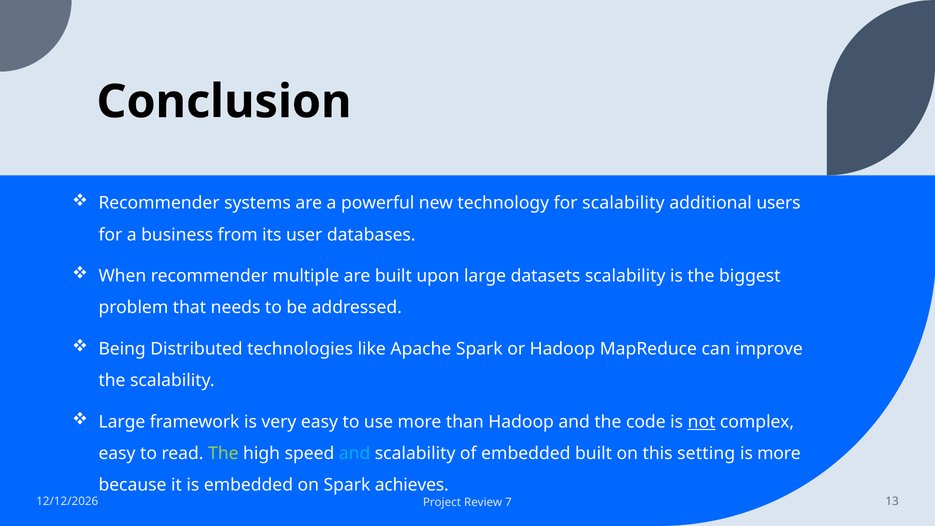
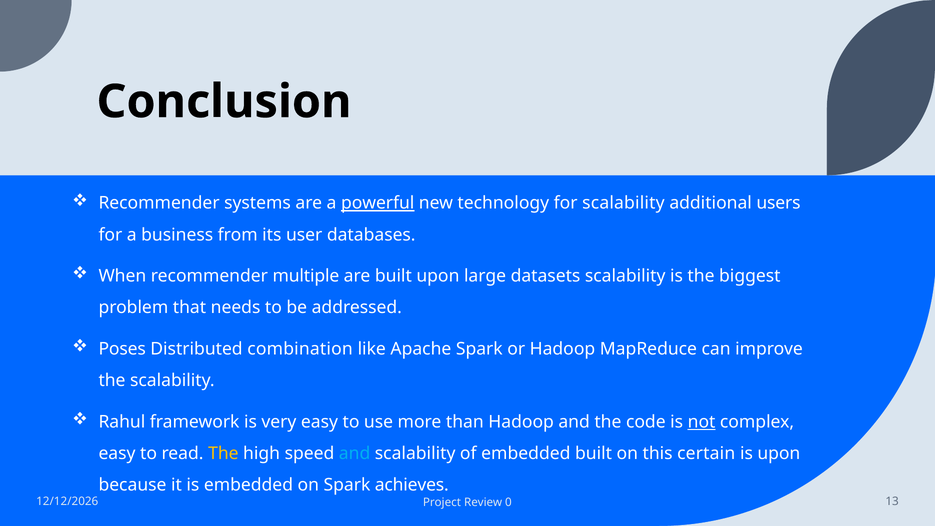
powerful underline: none -> present
Being: Being -> Poses
technologies: technologies -> combination
Large at (122, 422): Large -> Rahul
The at (223, 453) colour: light green -> yellow
setting: setting -> certain
is more: more -> upon
7: 7 -> 0
